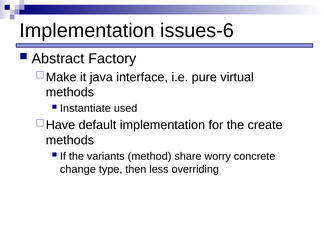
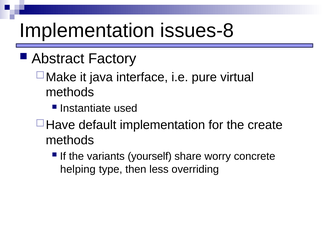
issues-6: issues-6 -> issues-8
method: method -> yourself
change: change -> helping
